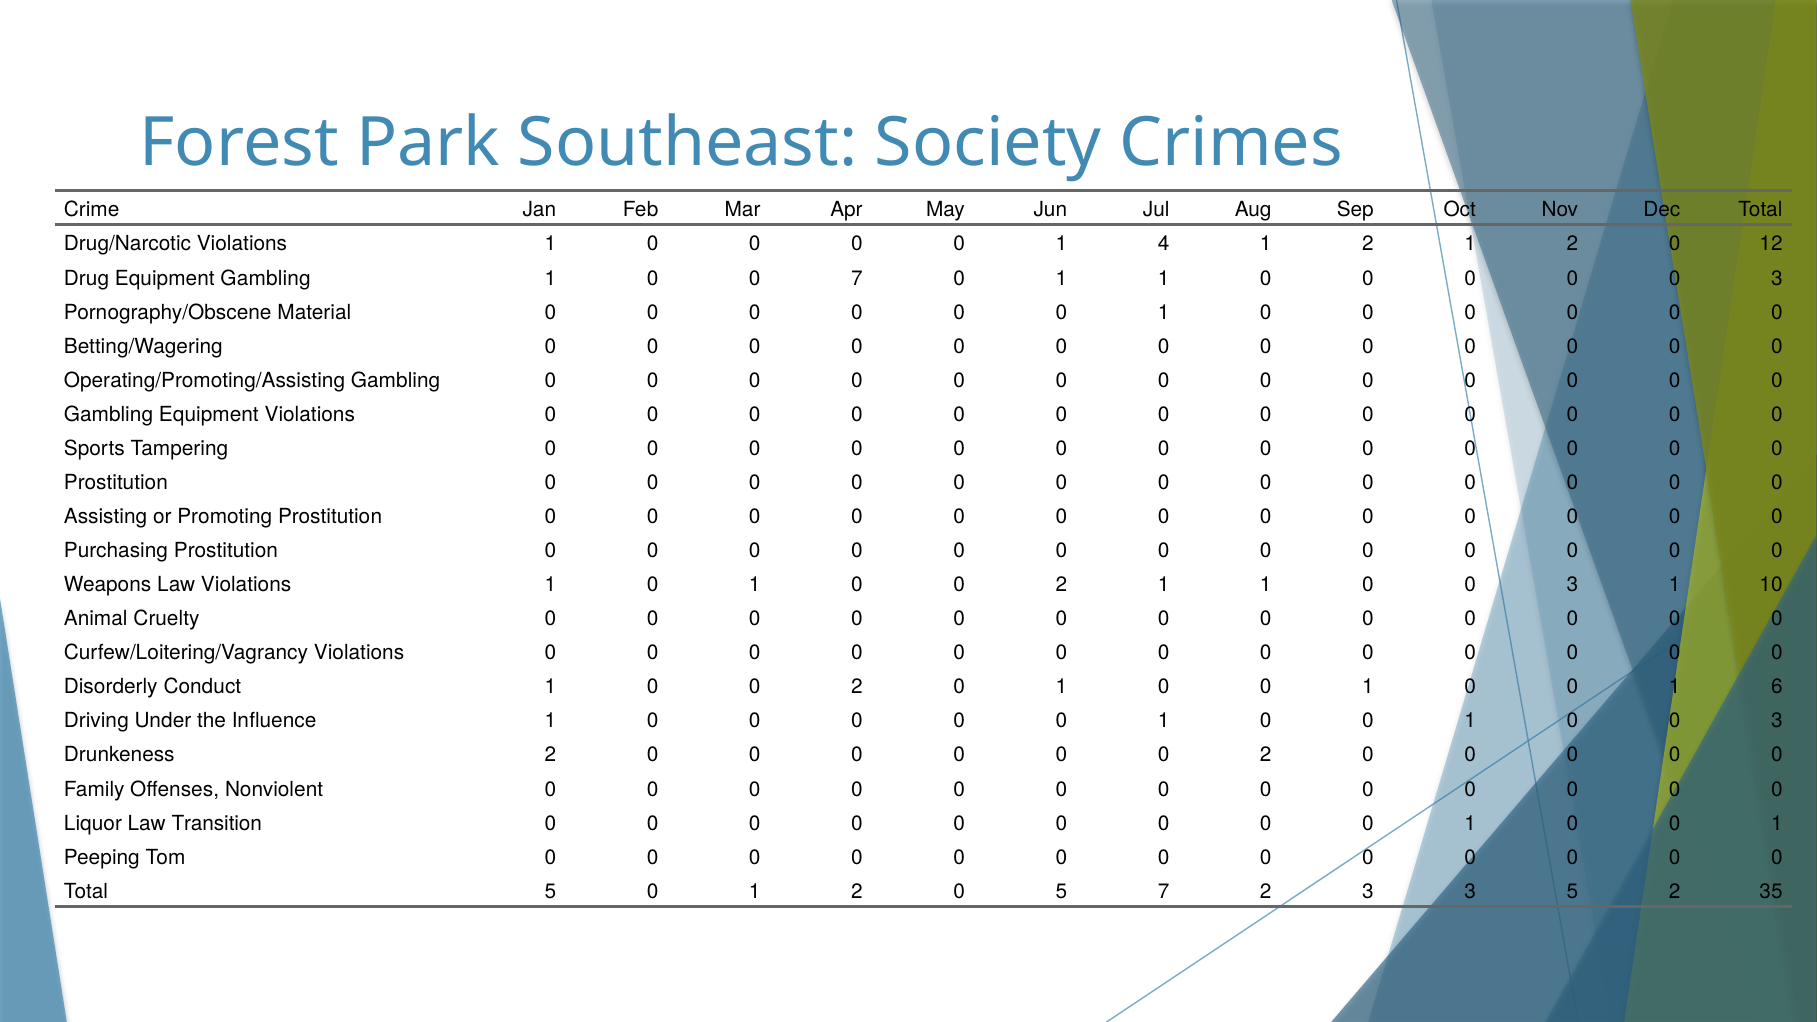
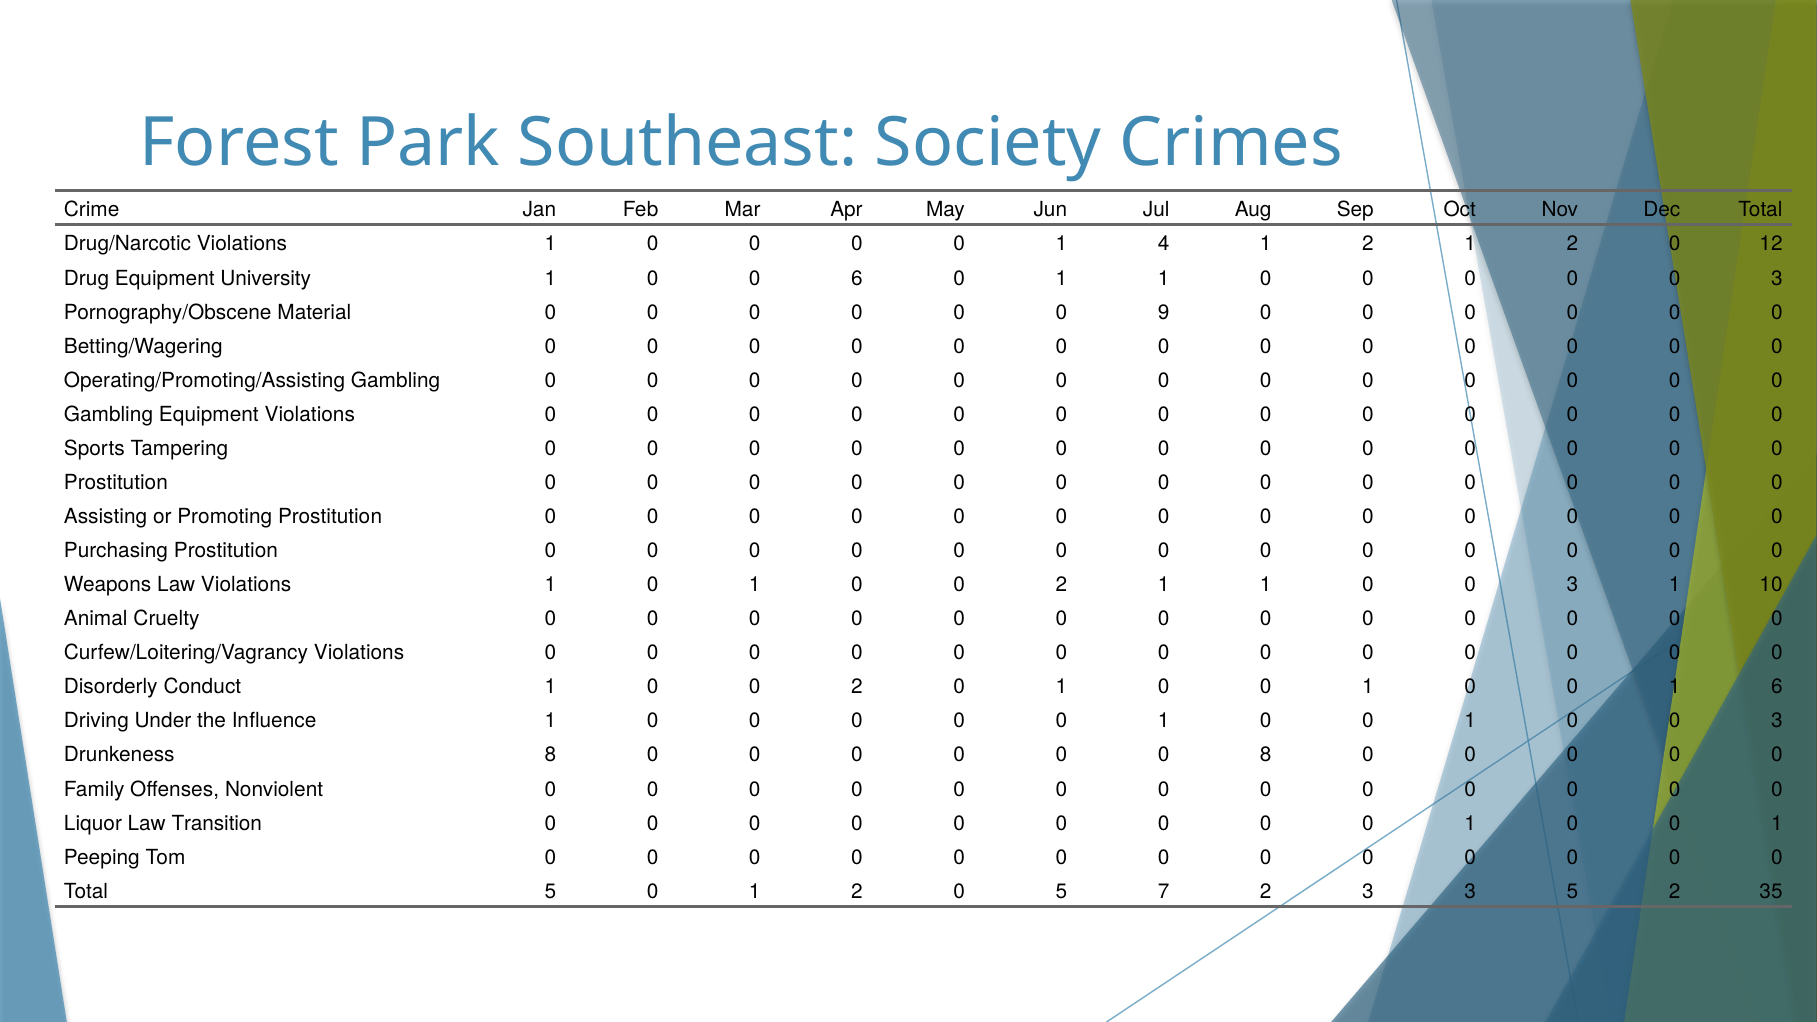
Equipment Gambling: Gambling -> University
0 7: 7 -> 6
1 at (1164, 312): 1 -> 9
Drunkeness 2: 2 -> 8
0 0 0 2: 2 -> 8
